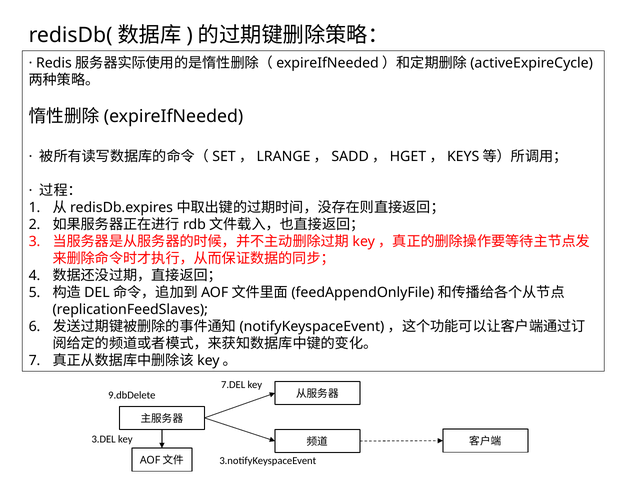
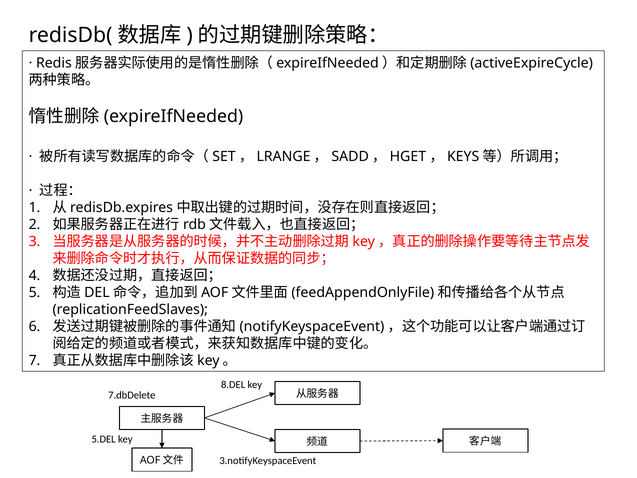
7.DEL: 7.DEL -> 8.DEL
9.dbDelete: 9.dbDelete -> 7.dbDelete
3.DEL: 3.DEL -> 5.DEL
